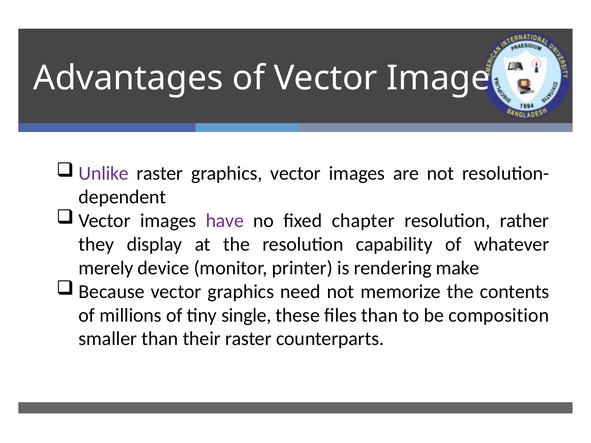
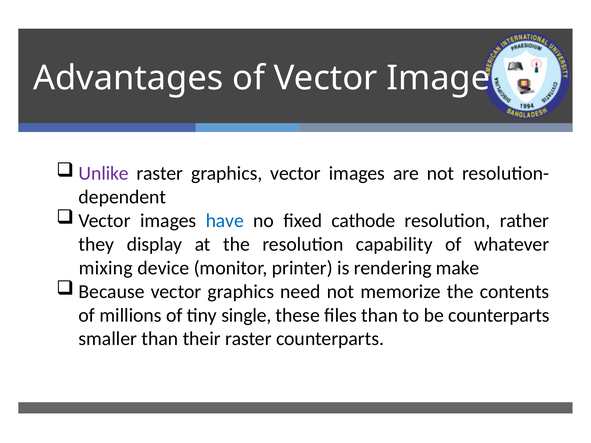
have colour: purple -> blue
chapter: chapter -> cathode
merely: merely -> mixing
be composition: composition -> counterparts
